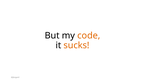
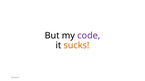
code colour: orange -> purple
